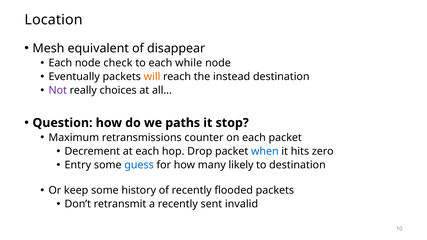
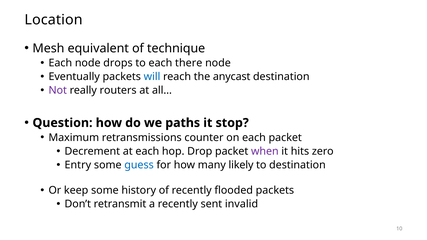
disappear: disappear -> technique
check: check -> drops
while: while -> there
will colour: orange -> blue
instead: instead -> anycast
choices: choices -> routers
when colour: blue -> purple
